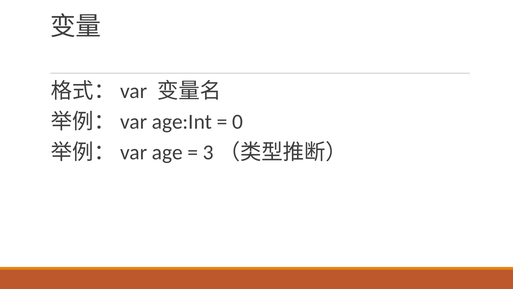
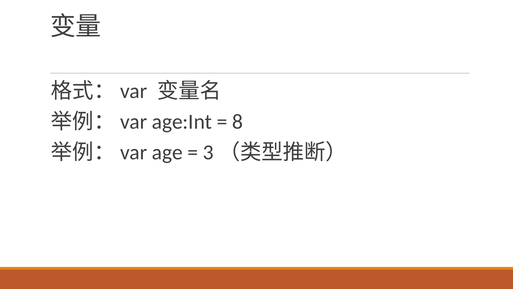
0: 0 -> 8
